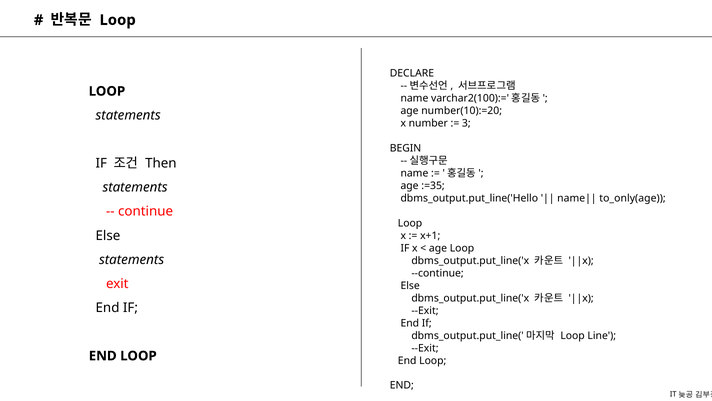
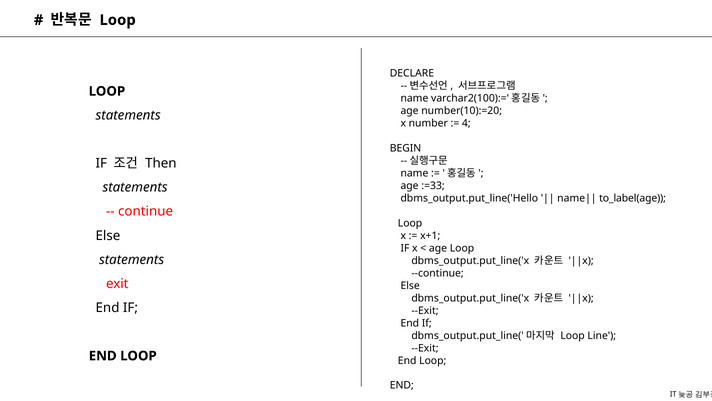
3: 3 -> 4
:=35: :=35 -> :=33
to_only(age: to_only(age -> to_label(age
